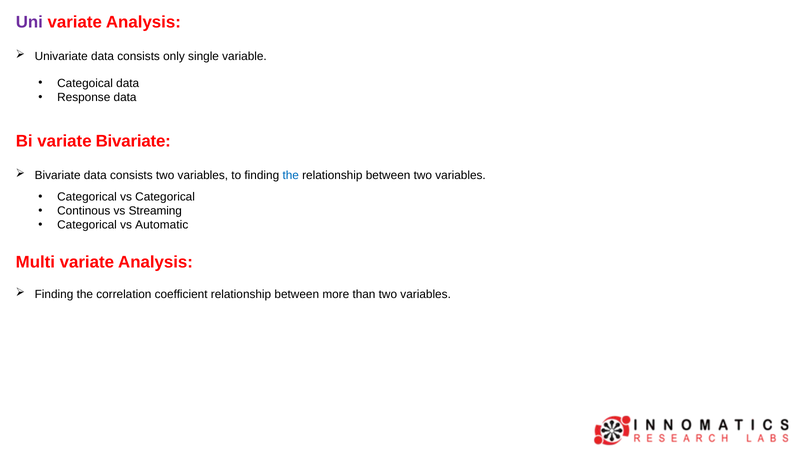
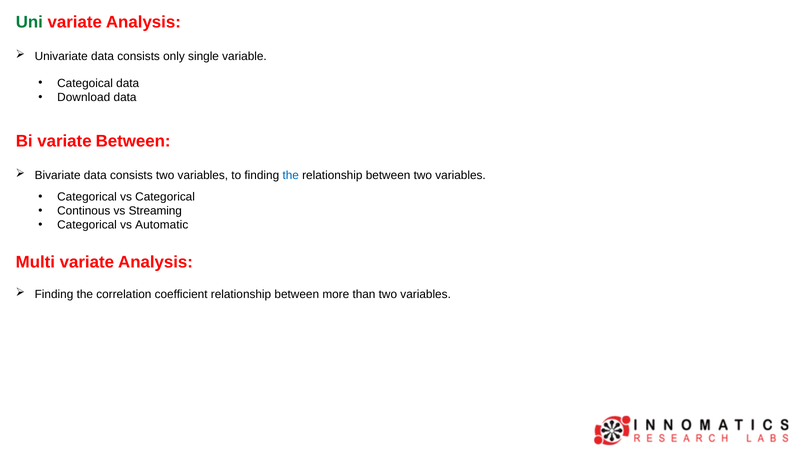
Uni colour: purple -> green
Response: Response -> Download
variate Bivariate: Bivariate -> Between
